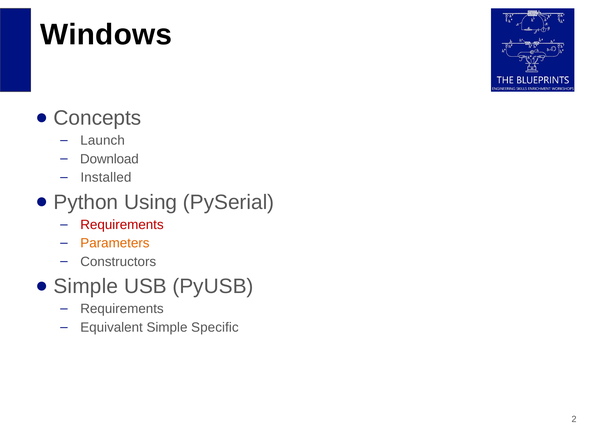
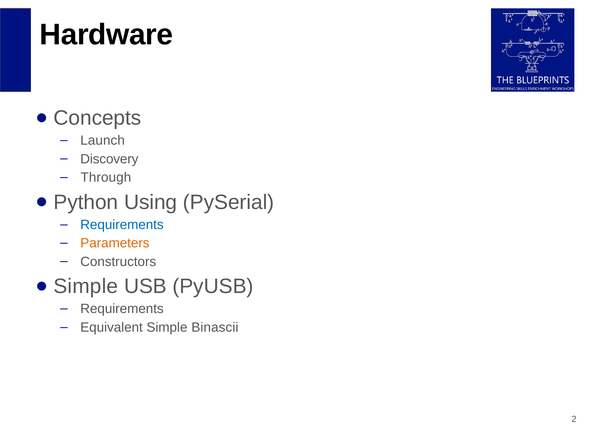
Windows: Windows -> Hardware
Download: Download -> Discovery
Installed: Installed -> Through
Requirements at (122, 225) colour: red -> blue
Specific: Specific -> Binascii
